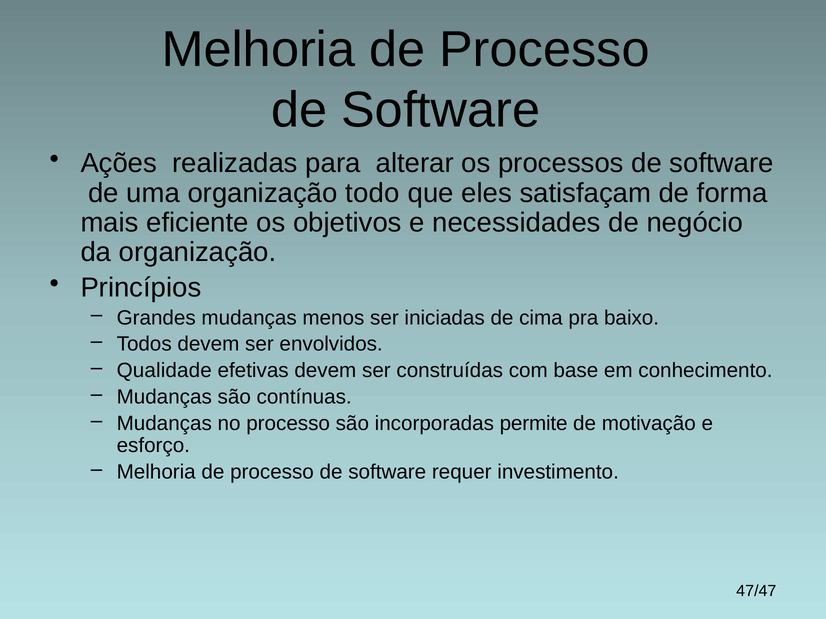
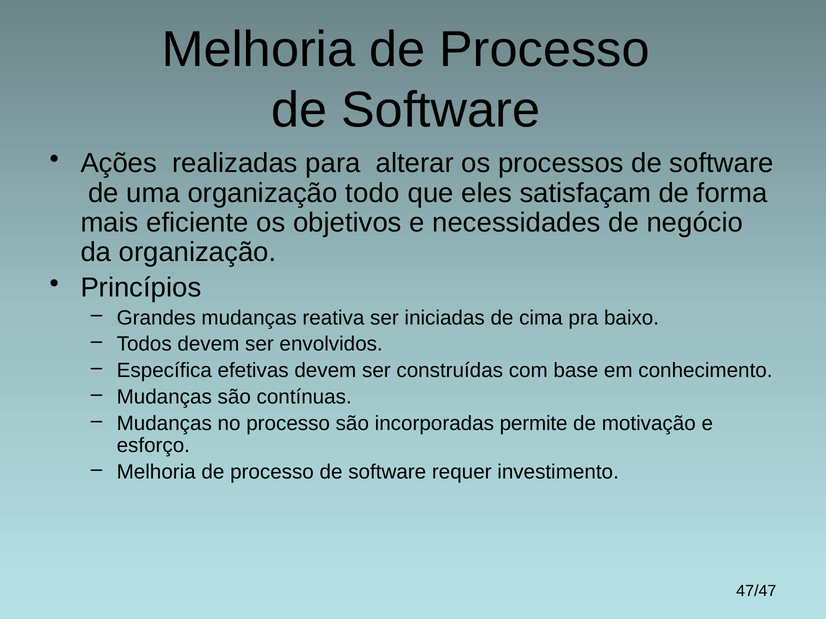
menos: menos -> reativa
Qualidade: Qualidade -> Específica
